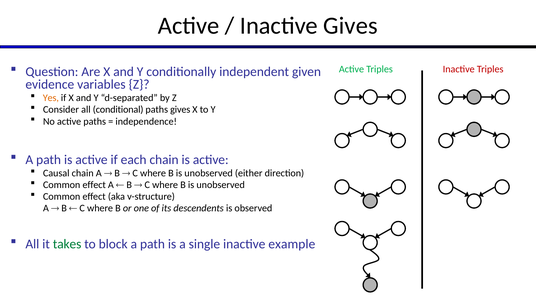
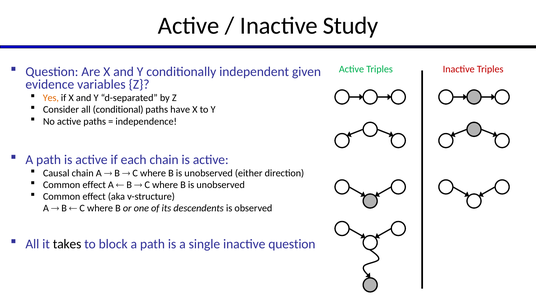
Inactive Gives: Gives -> Study
paths gives: gives -> have
takes colour: green -> black
inactive example: example -> question
